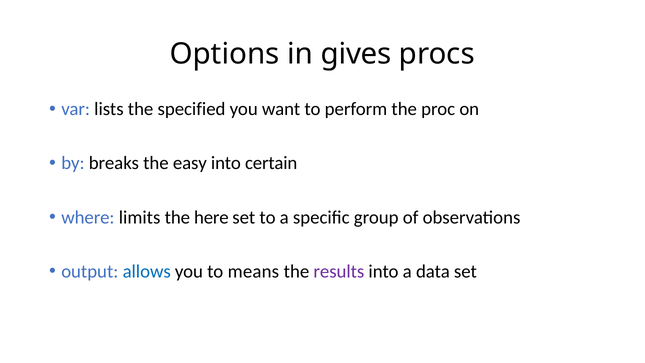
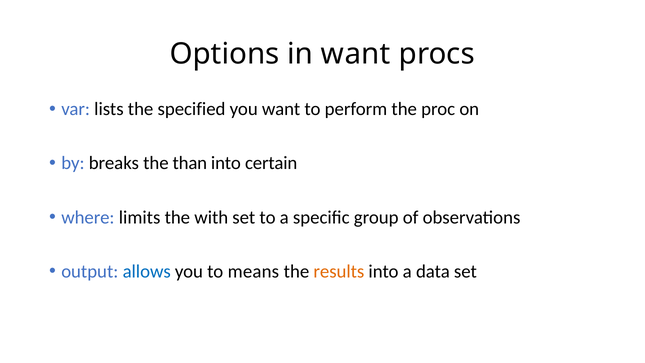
in gives: gives -> want
easy: easy -> than
here: here -> with
results colour: purple -> orange
